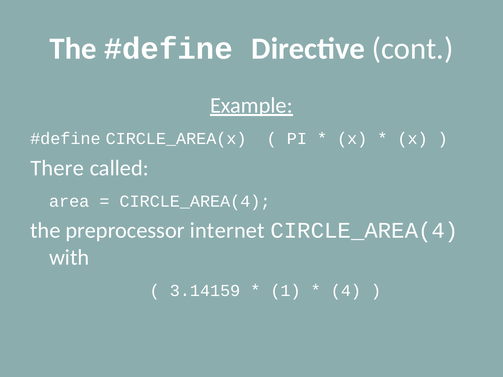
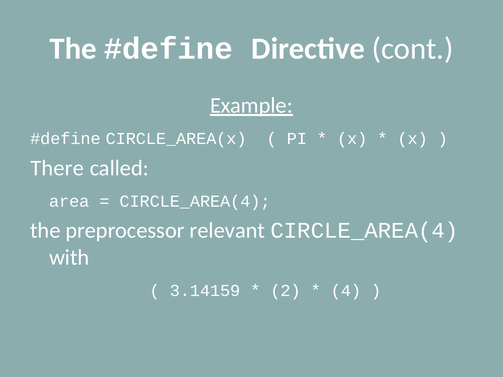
internet: internet -> relevant
1: 1 -> 2
